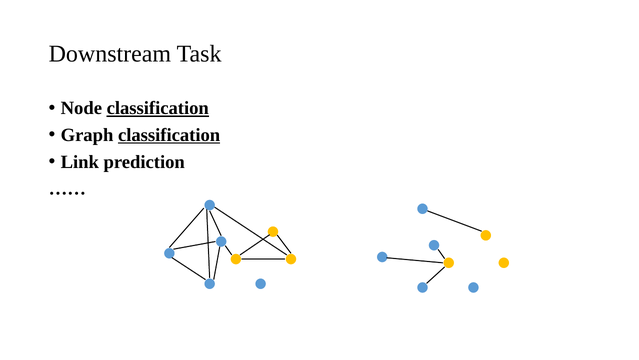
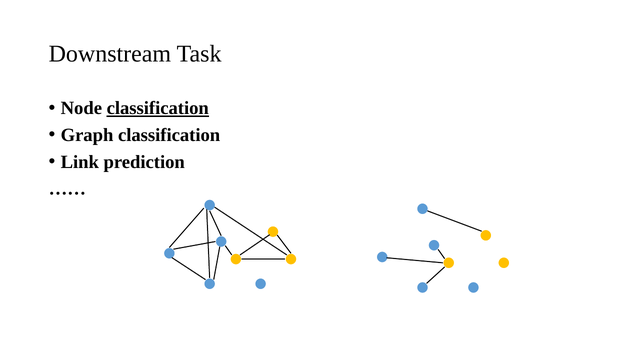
classification at (169, 135) underline: present -> none
